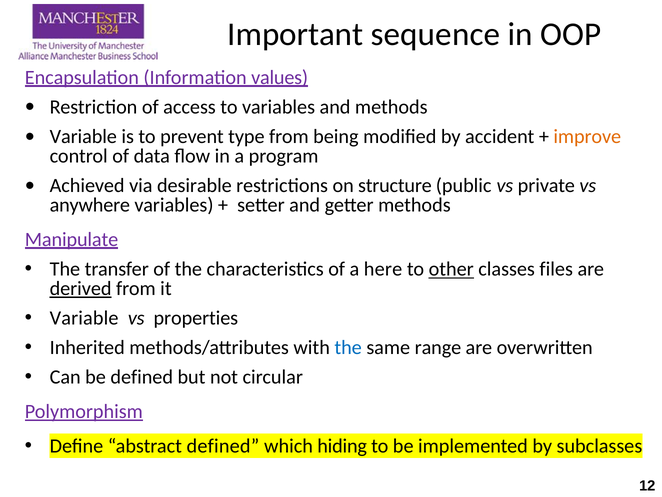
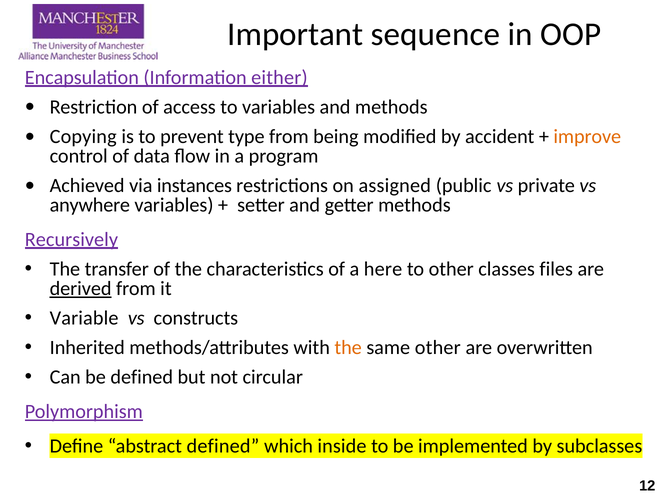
values: values -> either
Variable at (83, 137): Variable -> Copying
desirable: desirable -> instances
structure: structure -> assigned
Manipulate: Manipulate -> Recursively
other at (451, 269) underline: present -> none
properties: properties -> constructs
the at (348, 347) colour: blue -> orange
same range: range -> other
hiding: hiding -> inside
